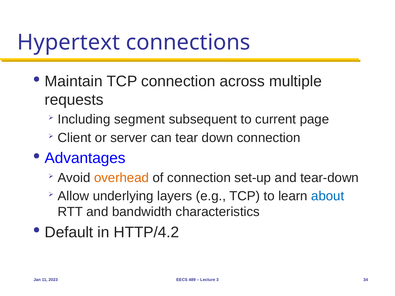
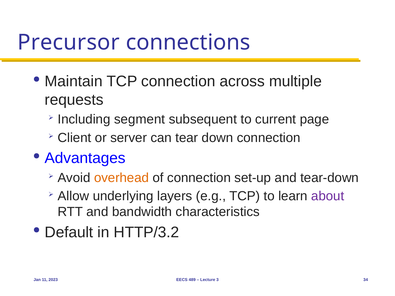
Hypertext: Hypertext -> Precursor
about colour: blue -> purple
HTTP/4.2: HTTP/4.2 -> HTTP/3.2
